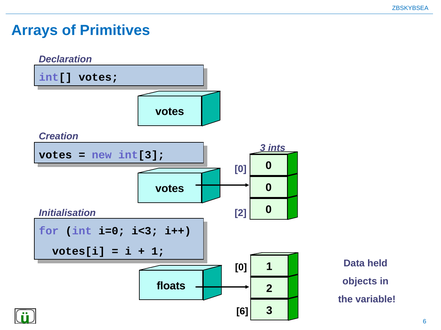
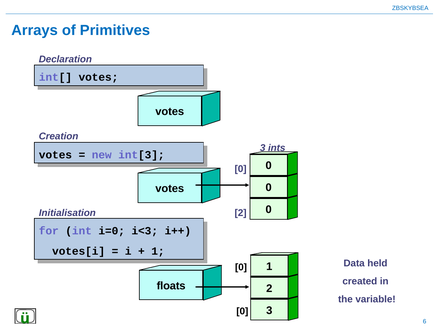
objects: objects -> created
6 at (242, 312): 6 -> 0
